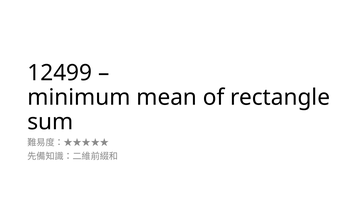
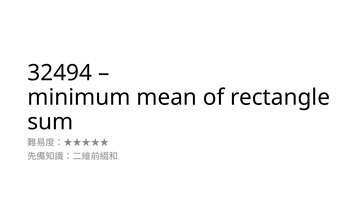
12499: 12499 -> 32494
